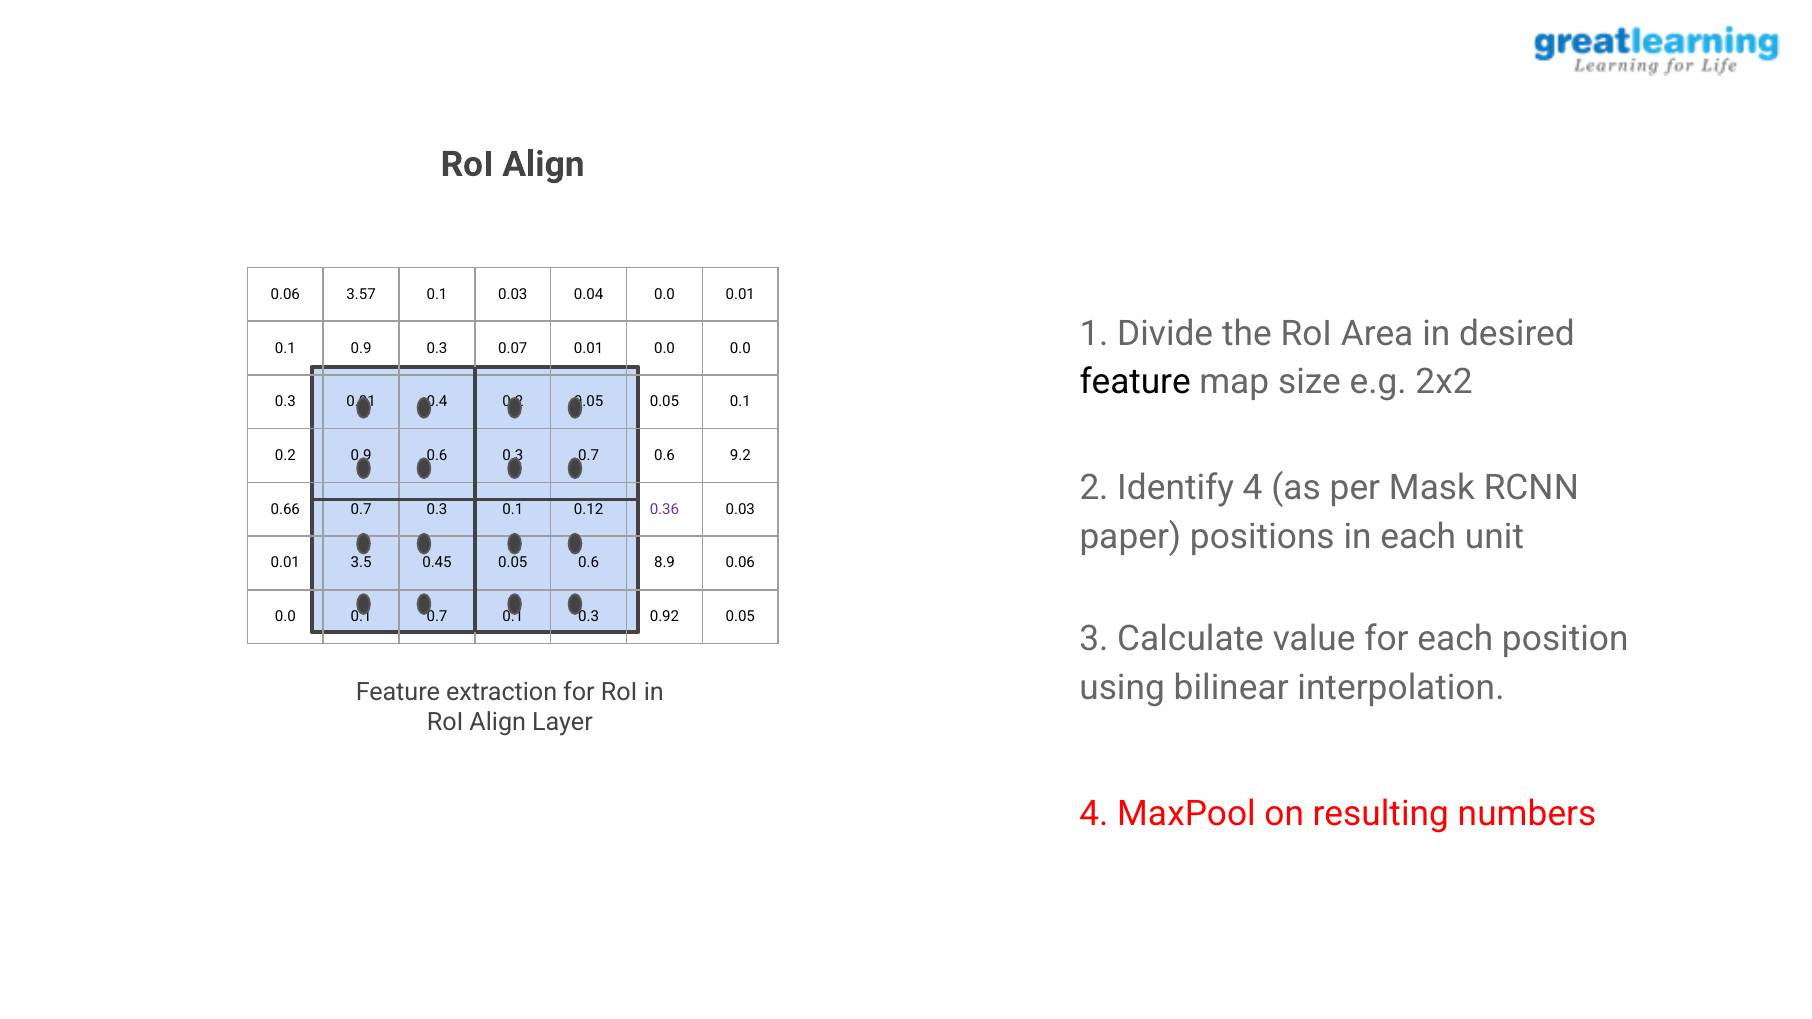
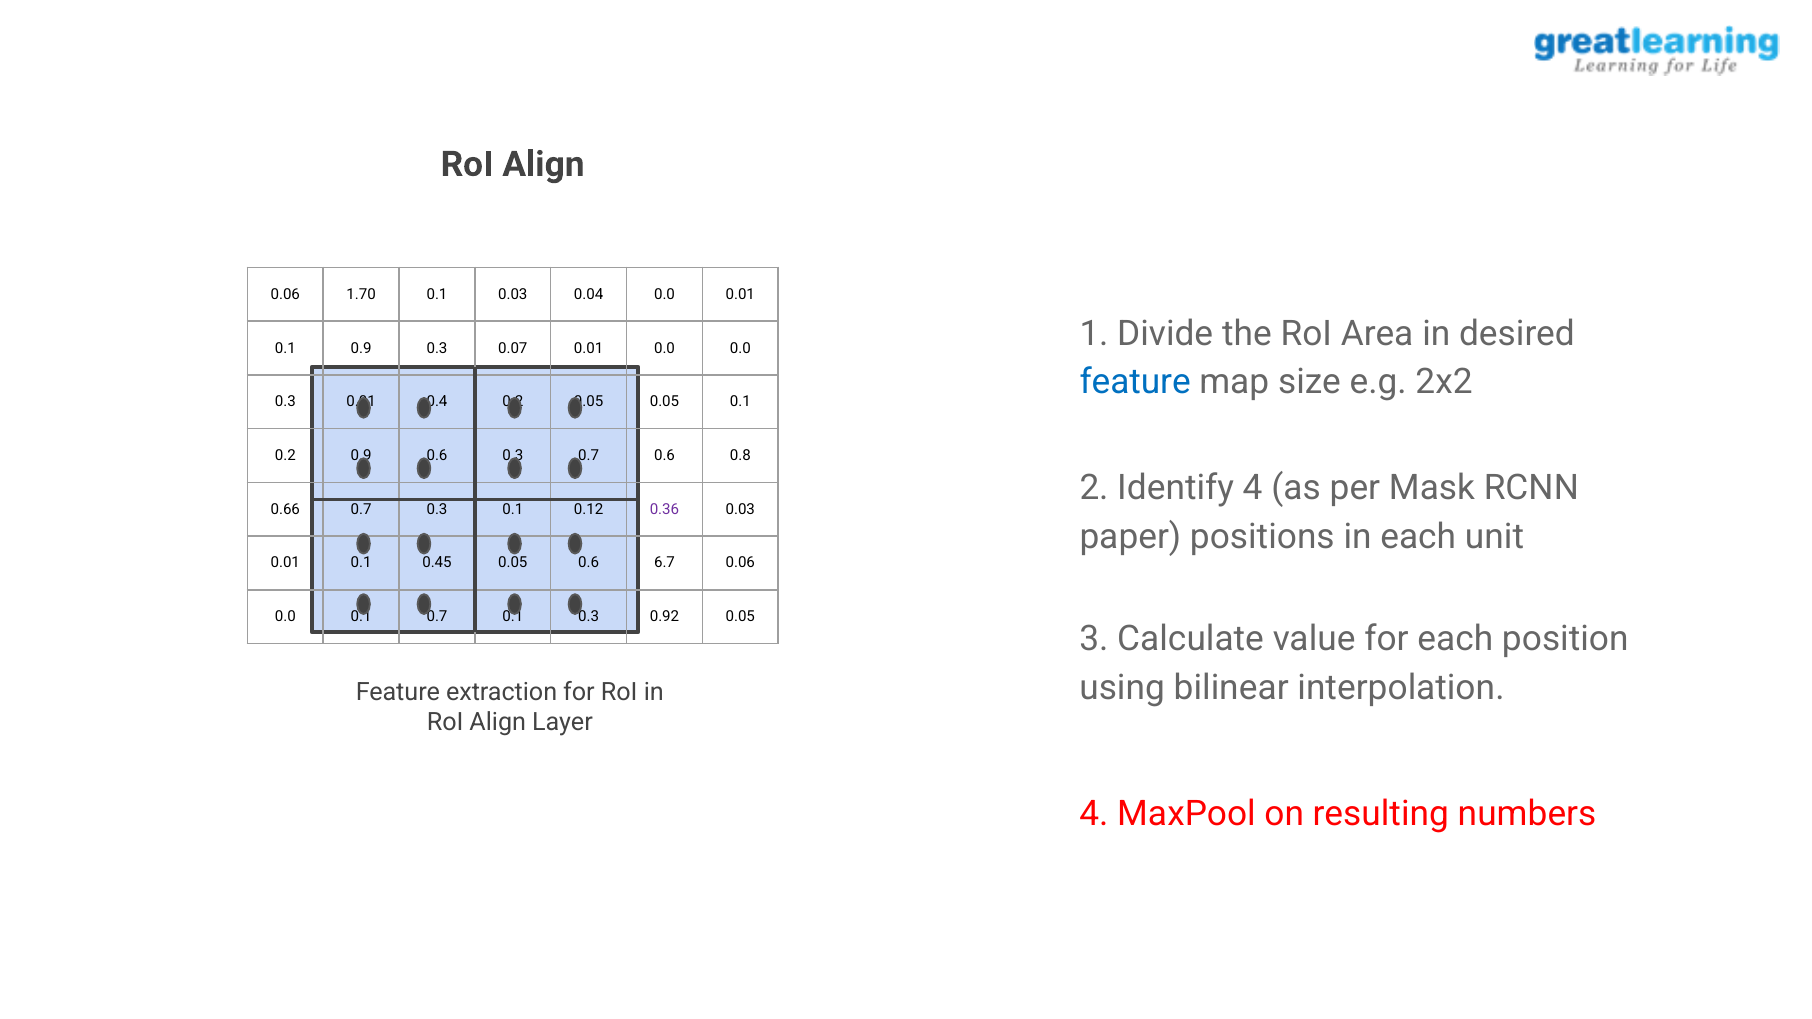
3.57: 3.57 -> 1.70
feature at (1135, 382) colour: black -> blue
9.2: 9.2 -> 0.8
3.5 at (361, 563): 3.5 -> 0.1
8.9: 8.9 -> 6.7
